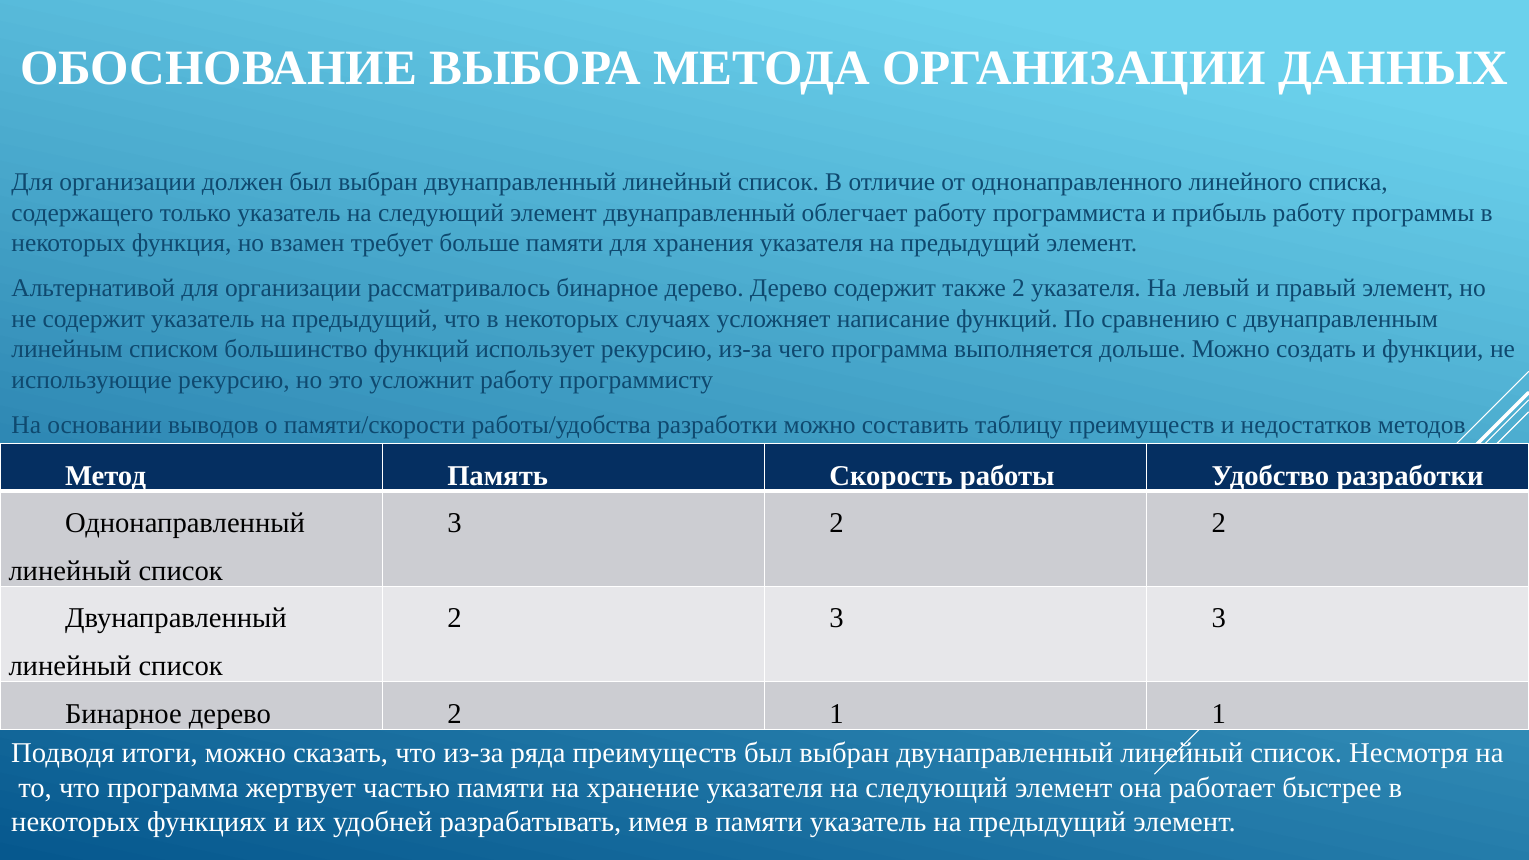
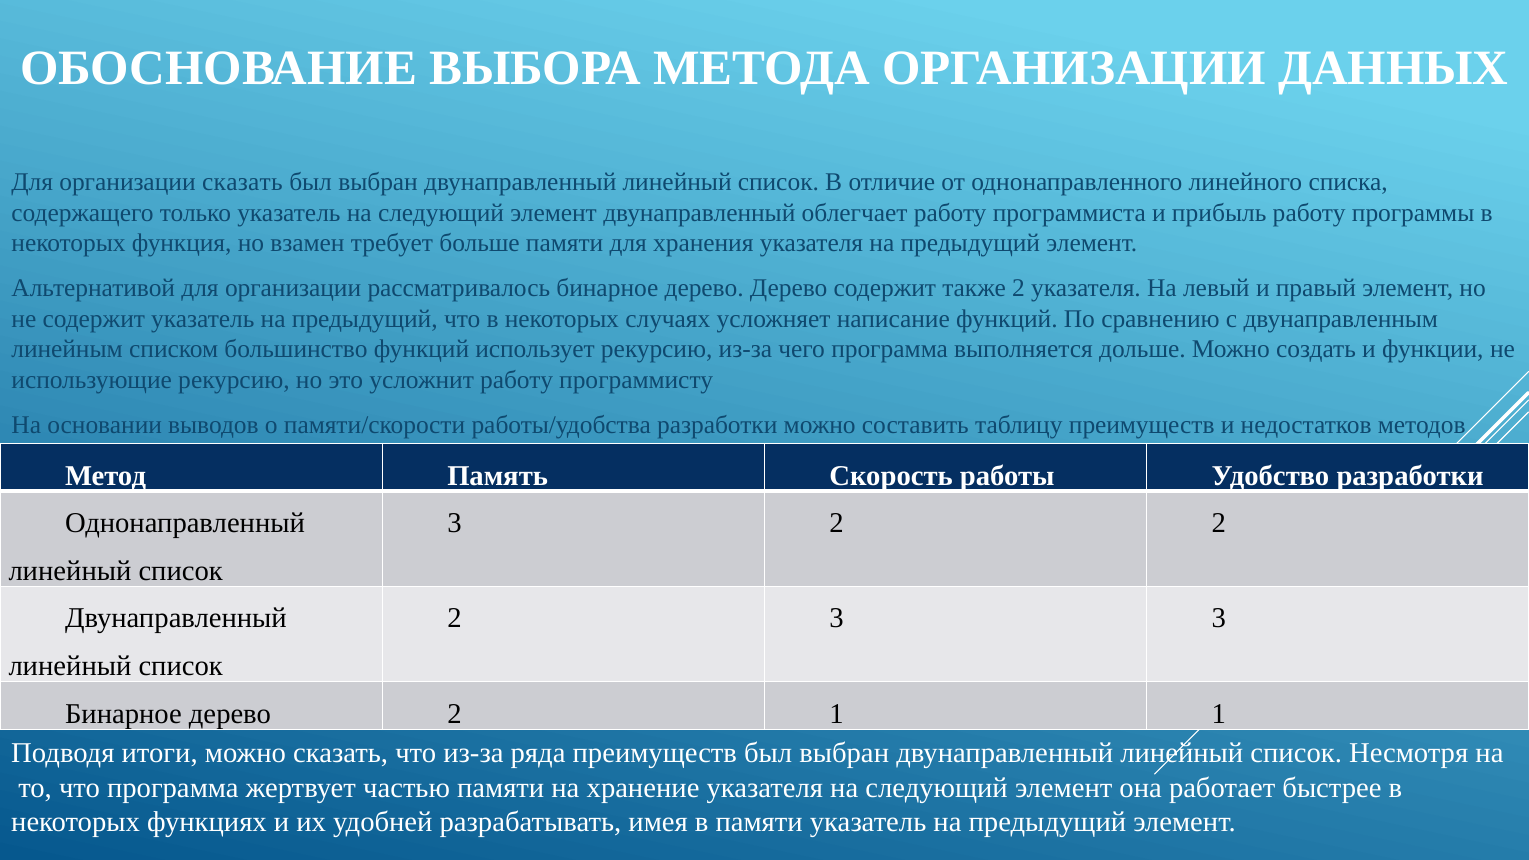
организации должен: должен -> сказать
